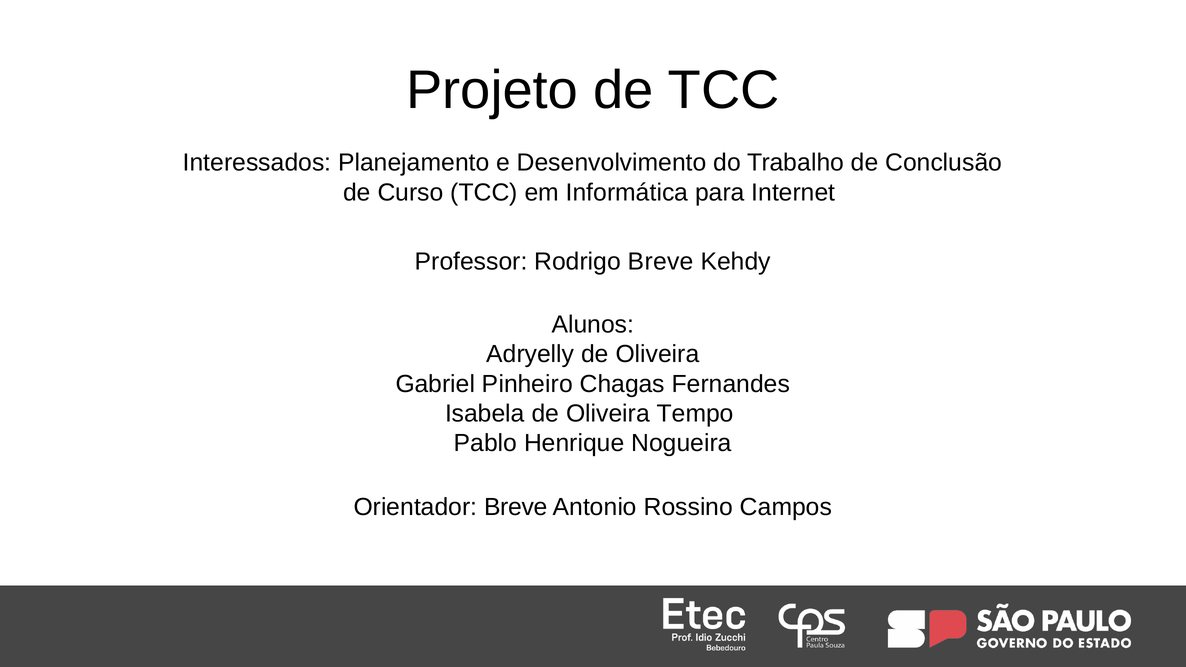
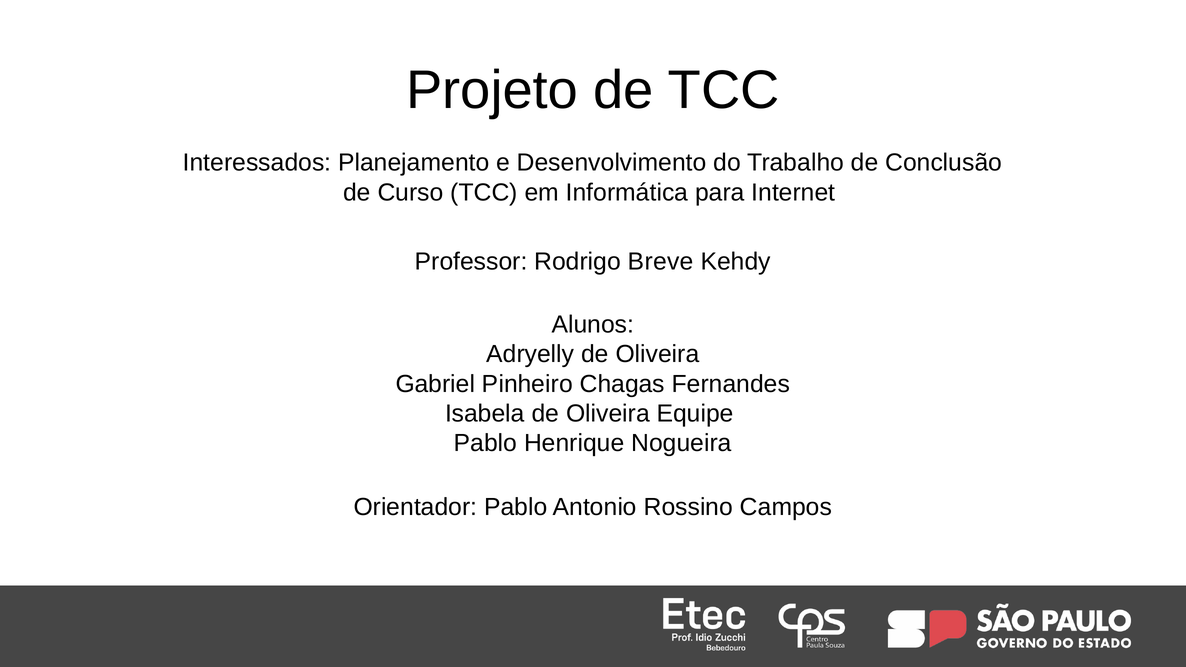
Tempo: Tempo -> Equipe
Orientador Breve: Breve -> Pablo
